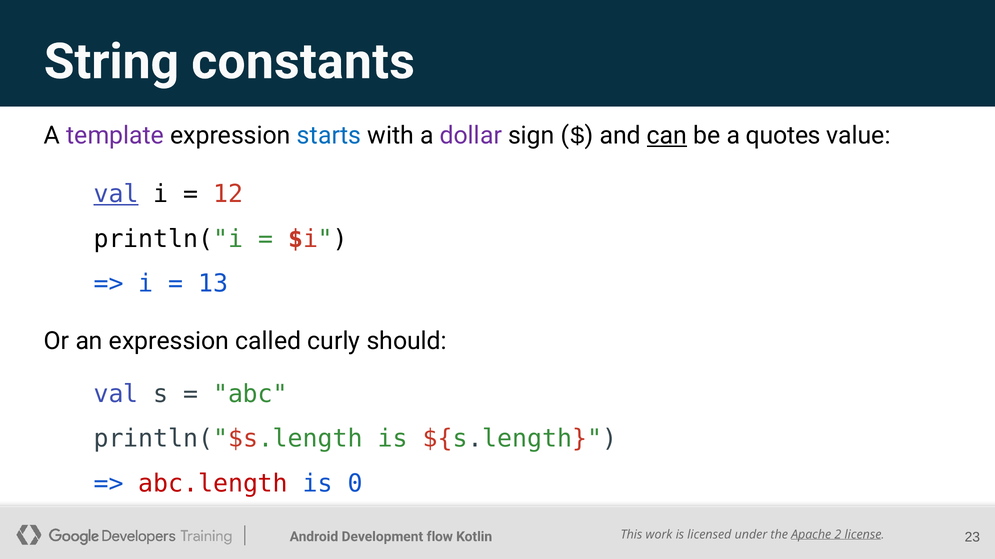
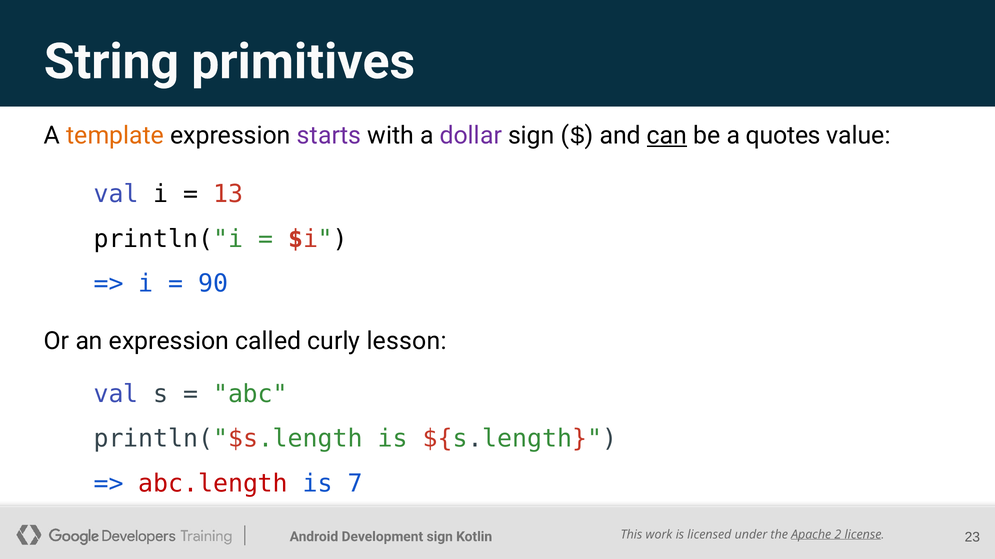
constants: constants -> primitives
template colour: purple -> orange
starts colour: blue -> purple
val at (116, 194) underline: present -> none
12: 12 -> 13
13: 13 -> 90
should: should -> lesson
0: 0 -> 7
flow at (440, 537): flow -> sign
